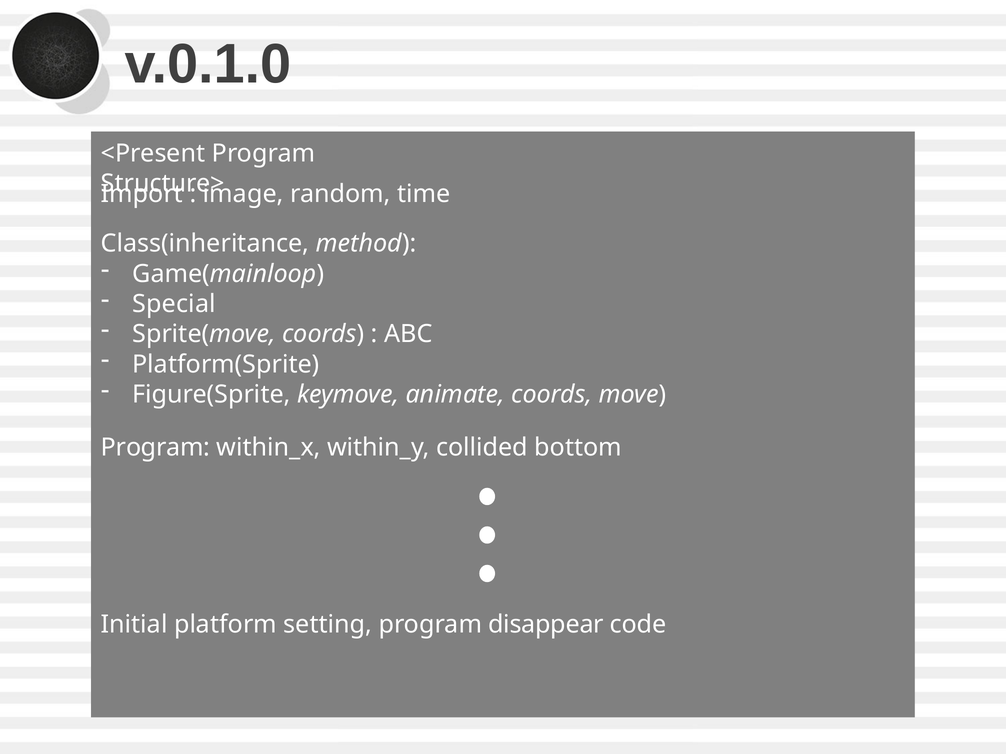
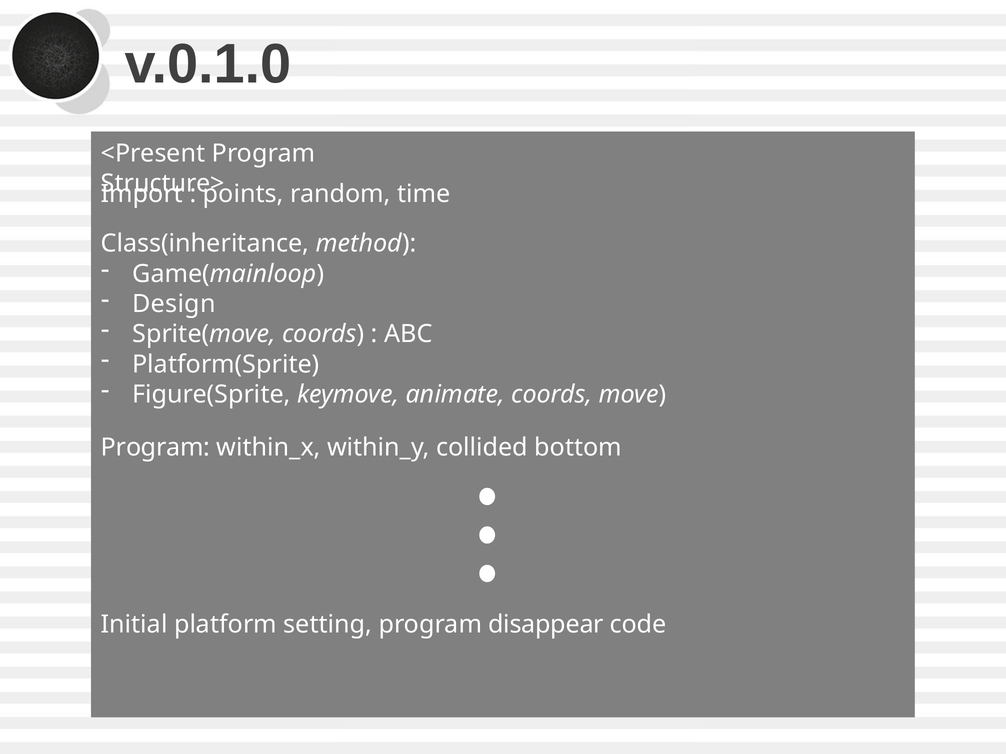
image: image -> points
Special: Special -> Design
